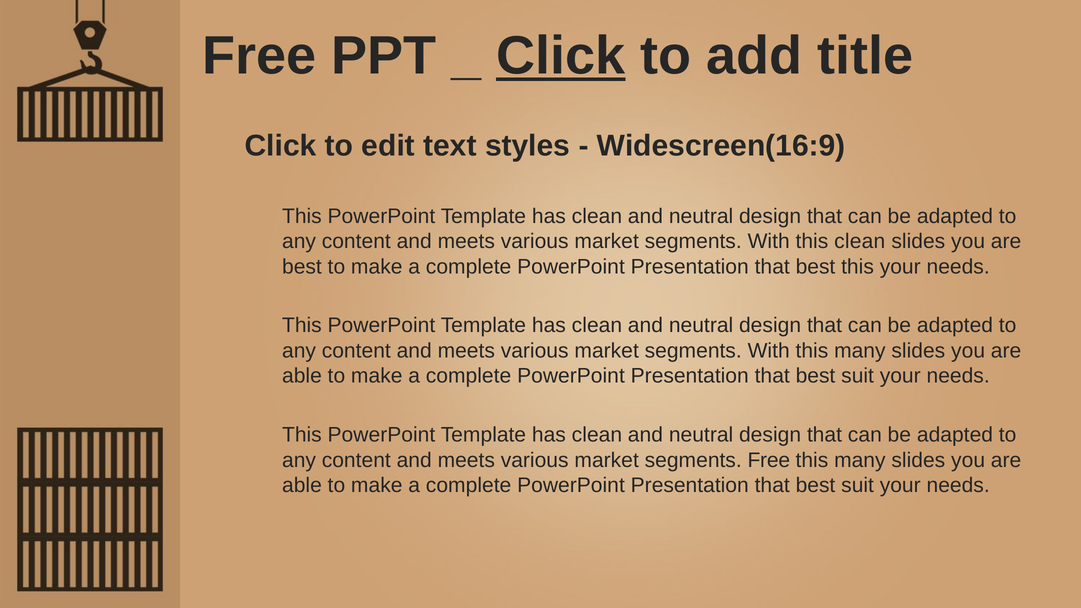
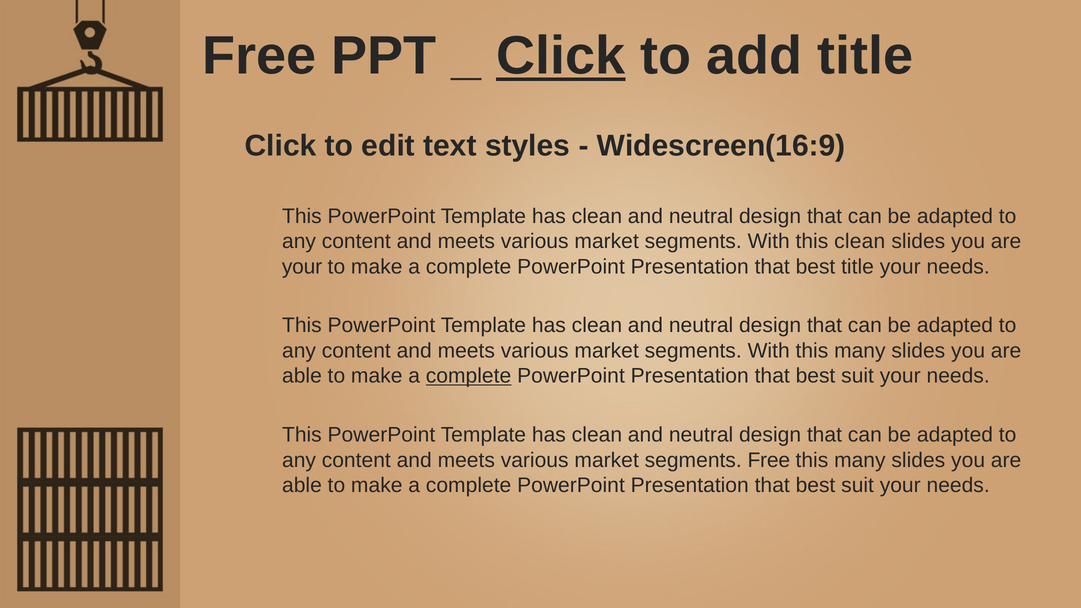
best at (302, 267): best -> your
best this: this -> title
complete at (469, 376) underline: none -> present
